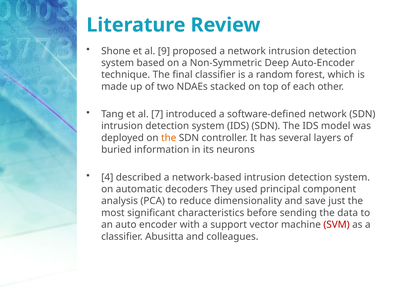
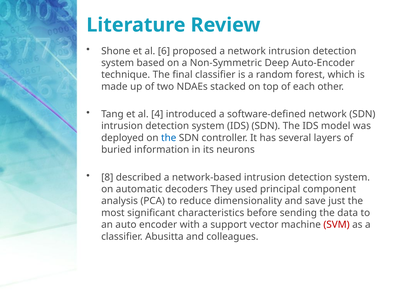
9: 9 -> 6
7: 7 -> 4
the at (169, 138) colour: orange -> blue
4: 4 -> 8
